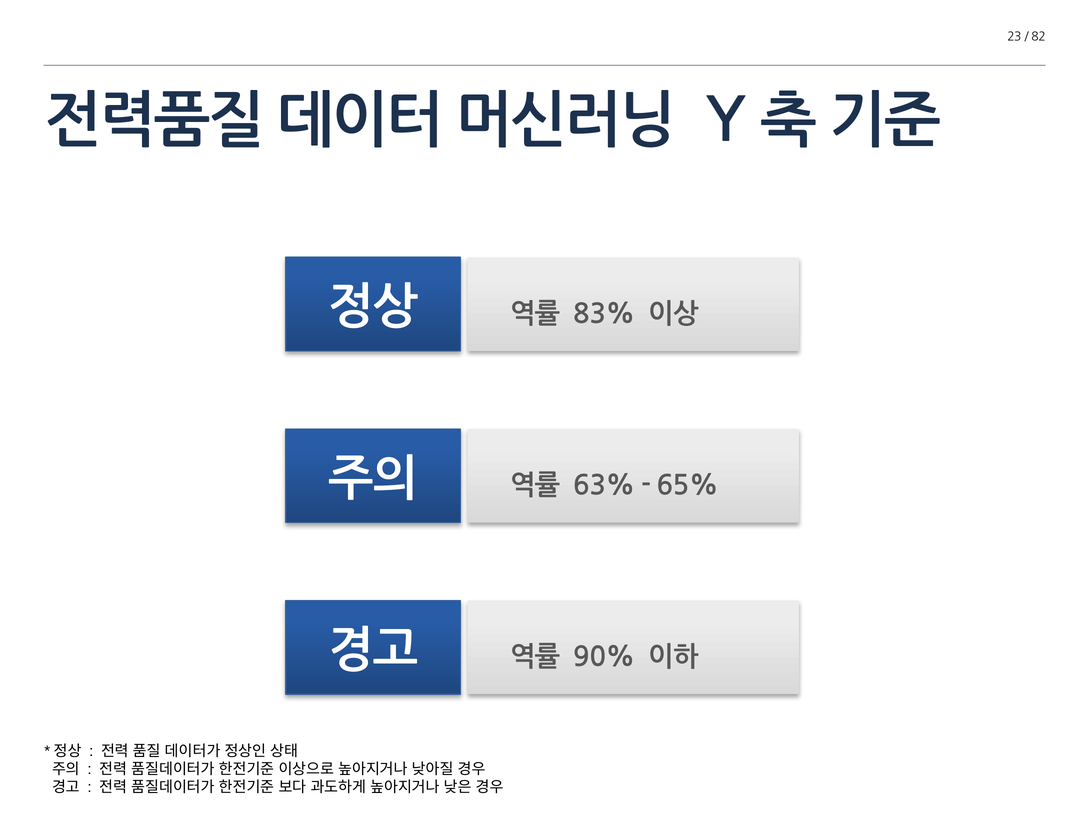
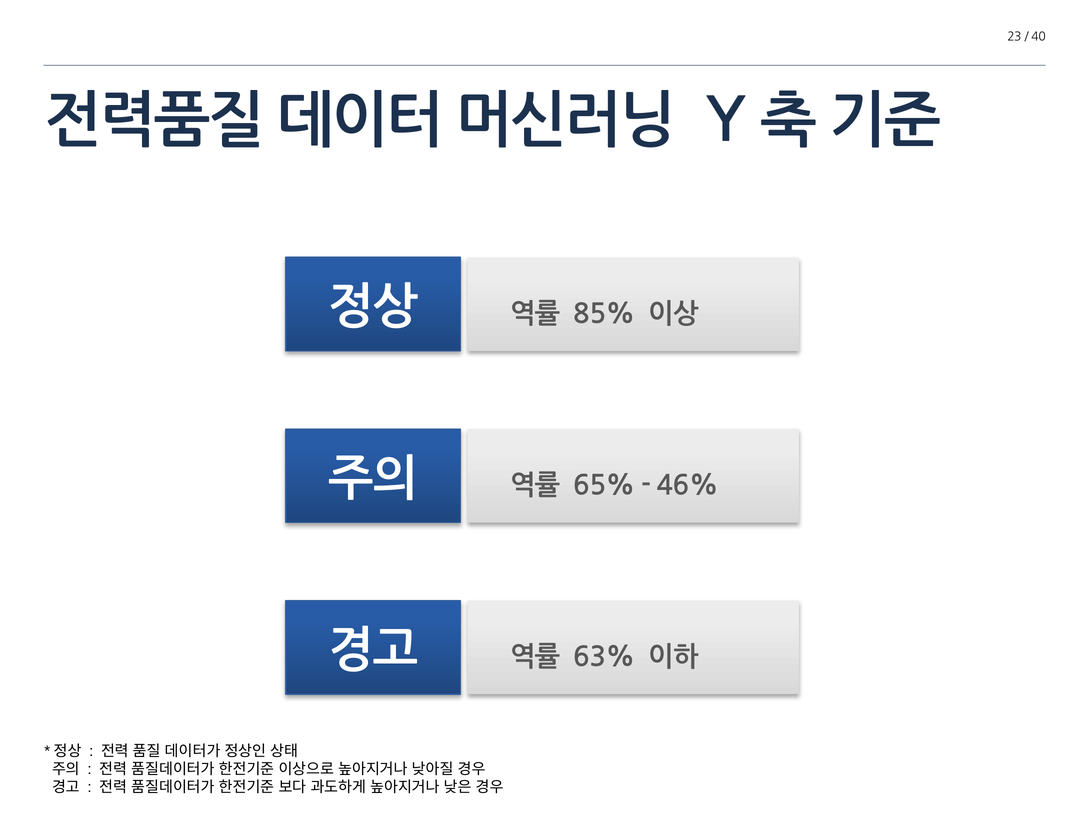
82: 82 -> 40
83%: 83% -> 85%
63%: 63% -> 65%
65%: 65% -> 46%
90%: 90% -> 63%
